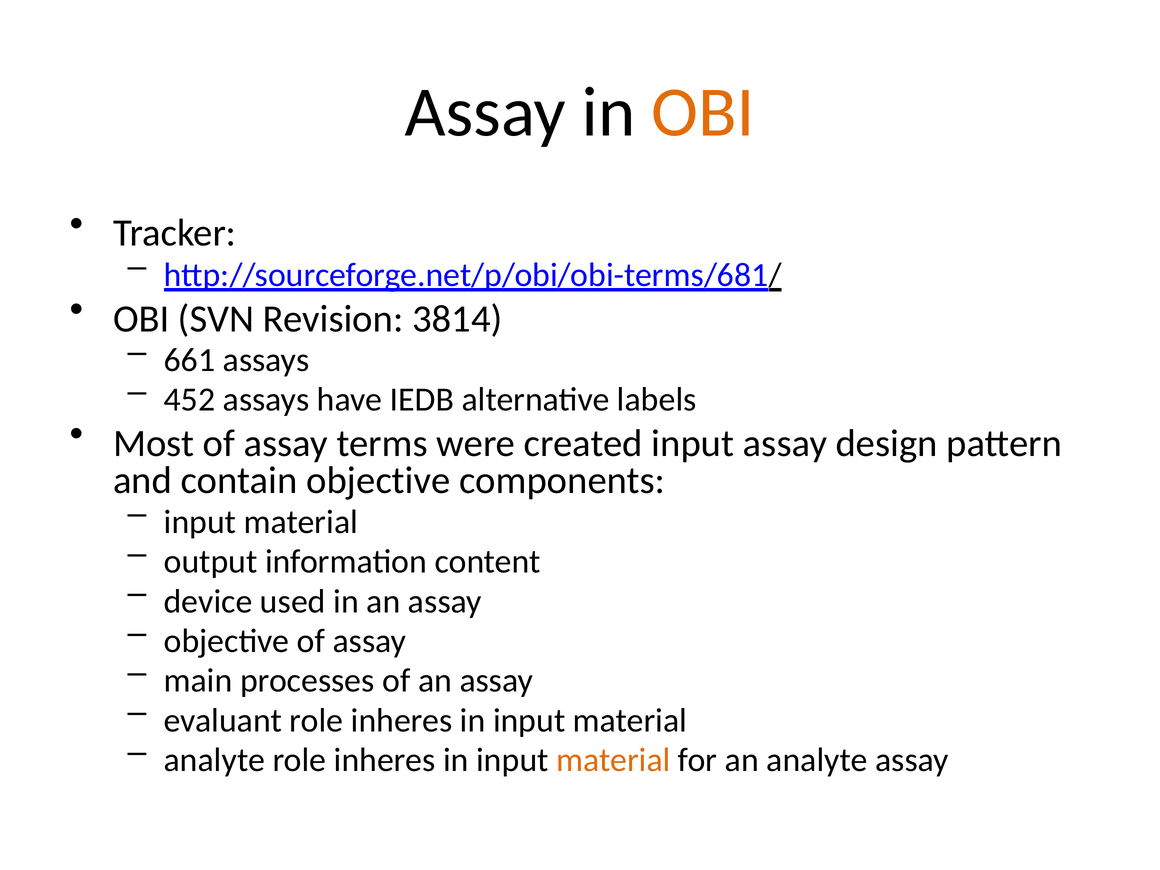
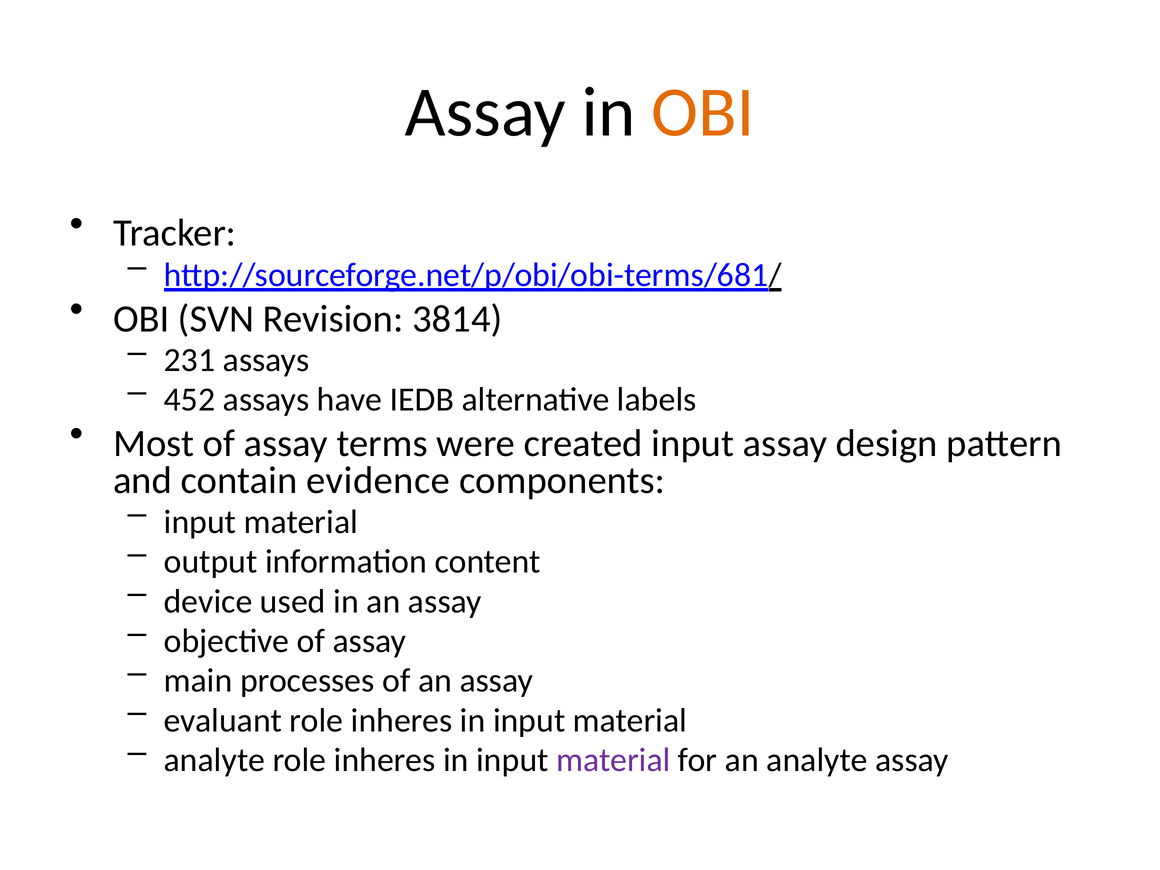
661: 661 -> 231
contain objective: objective -> evidence
material at (613, 760) colour: orange -> purple
